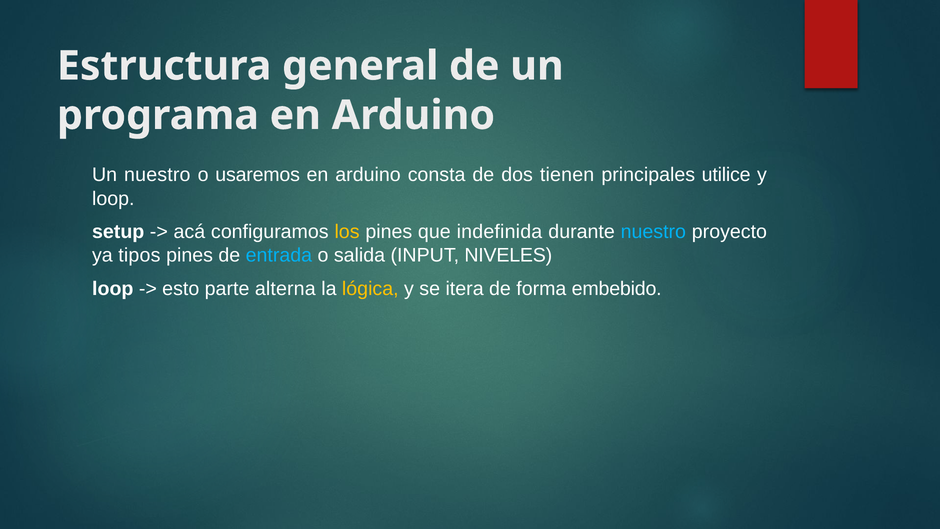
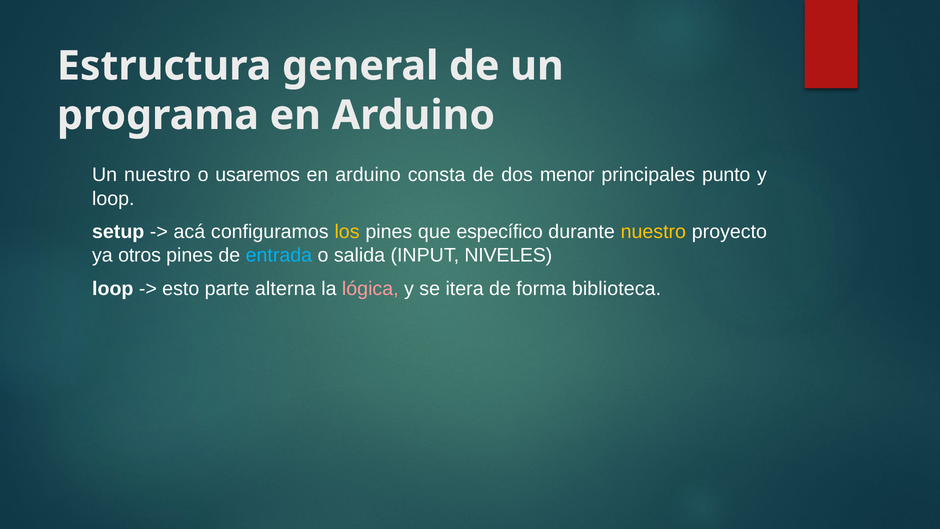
tienen: tienen -> menor
utilice: utilice -> punto
indefinida: indefinida -> específico
nuestro at (653, 232) colour: light blue -> yellow
tipos: tipos -> otros
lógica colour: yellow -> pink
embebido: embebido -> biblioteca
